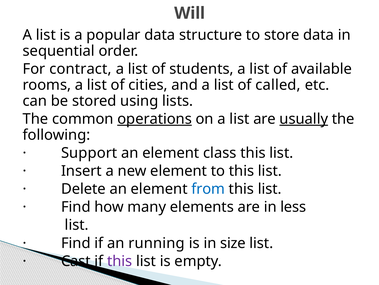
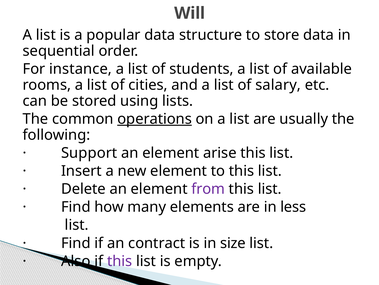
contract: contract -> instance
called: called -> salary
usually underline: present -> none
class: class -> arise
from colour: blue -> purple
running: running -> contract
Cast: Cast -> Also
